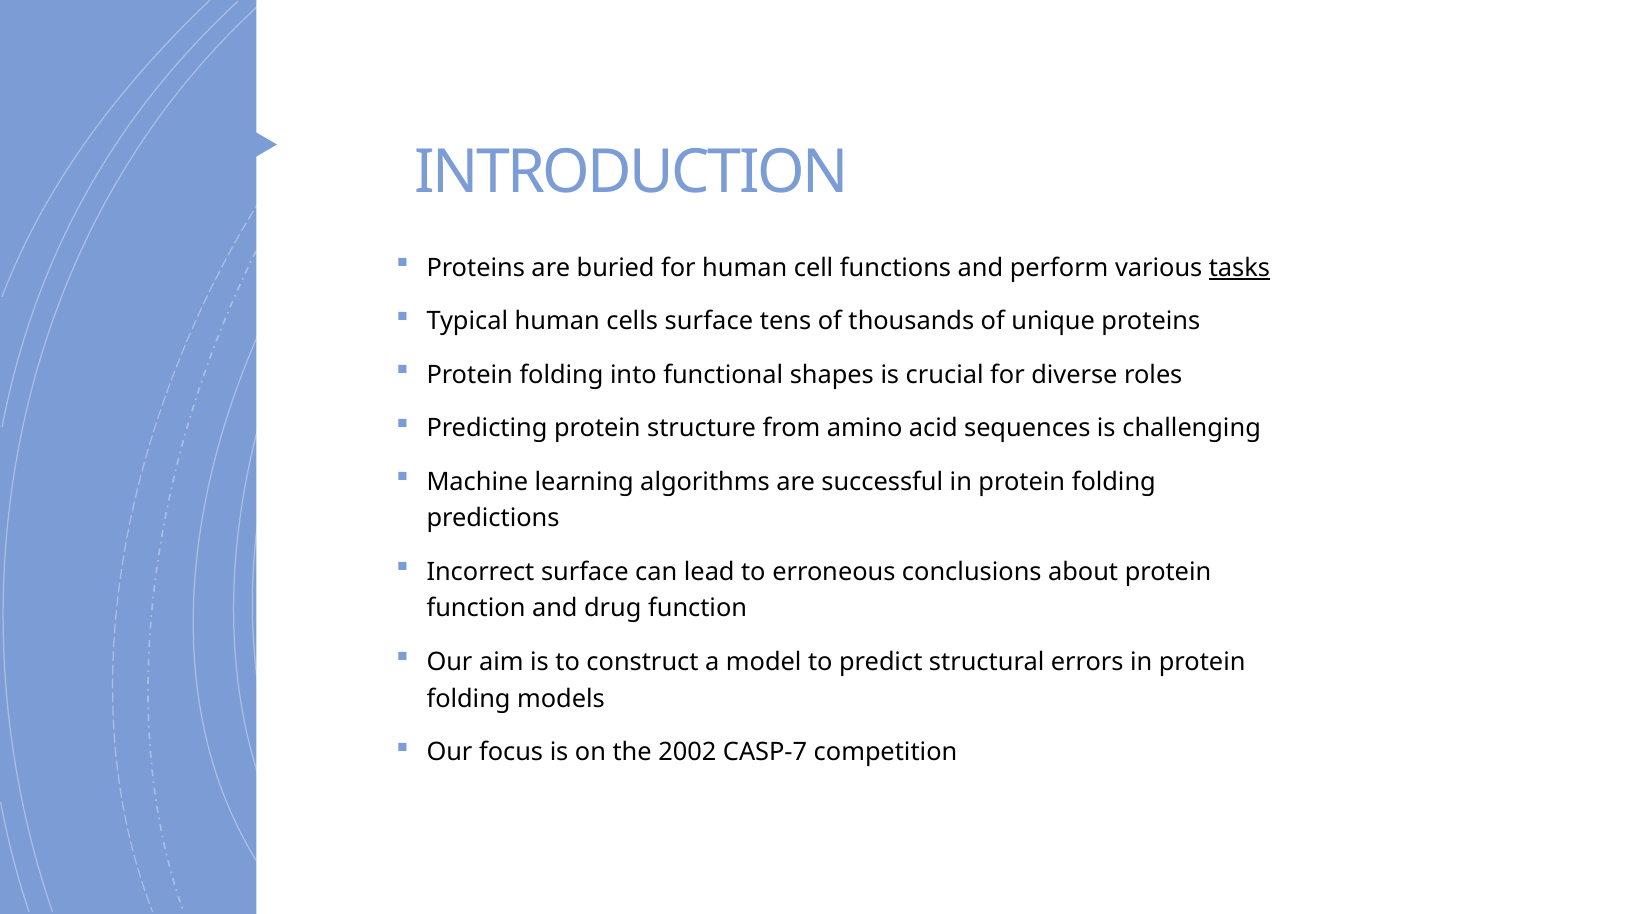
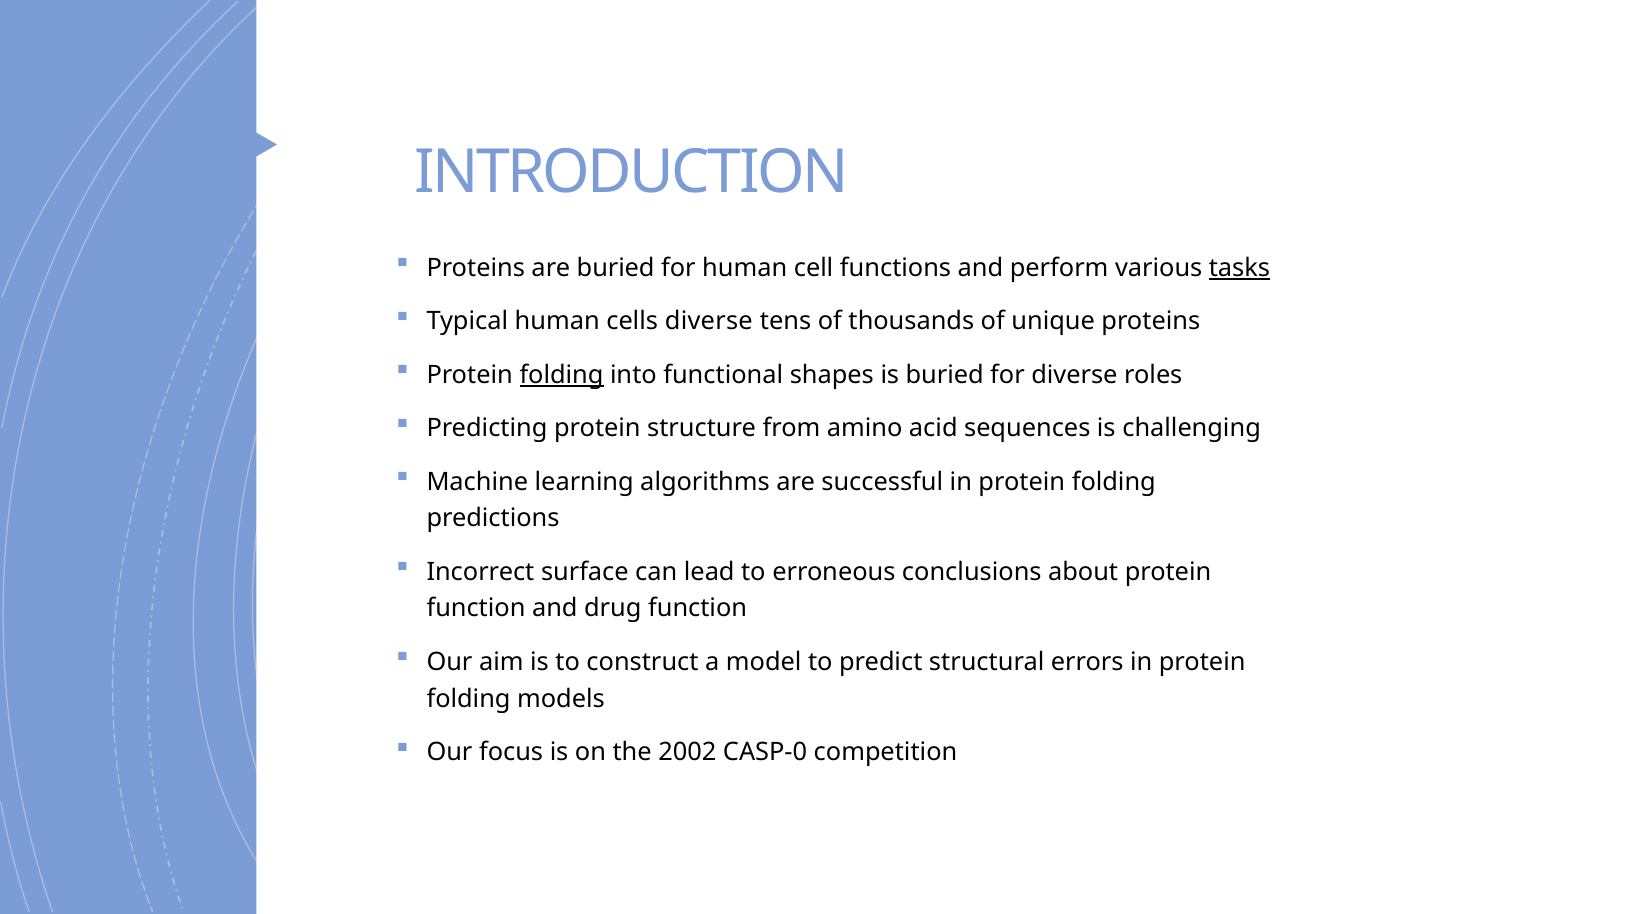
cells surface: surface -> diverse
folding at (562, 375) underline: none -> present
is crucial: crucial -> buried
CASP-7: CASP-7 -> CASP-0
